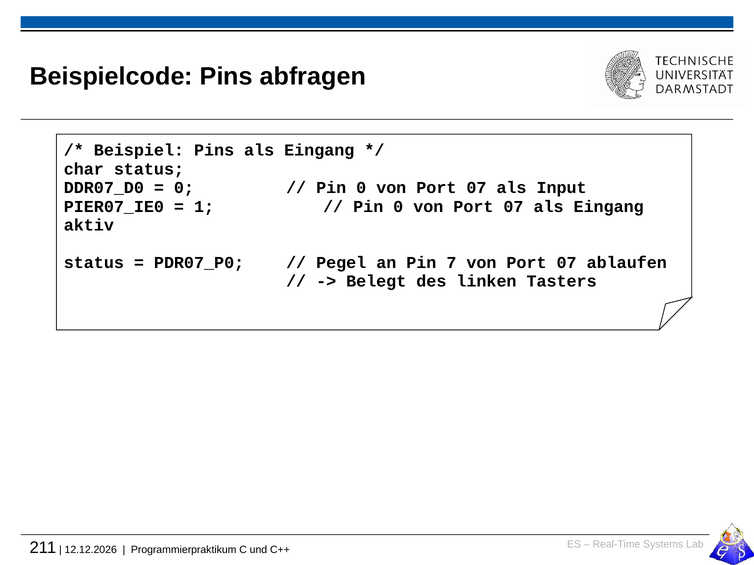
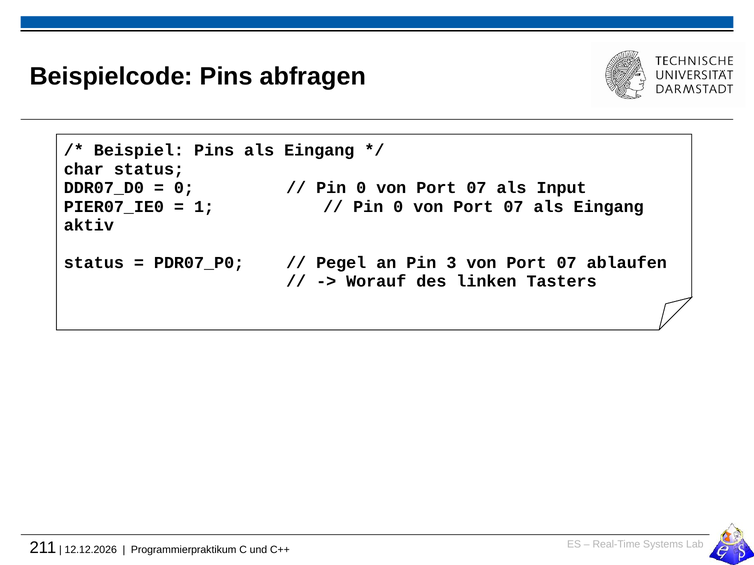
7: 7 -> 3
Belegt: Belegt -> Worauf
